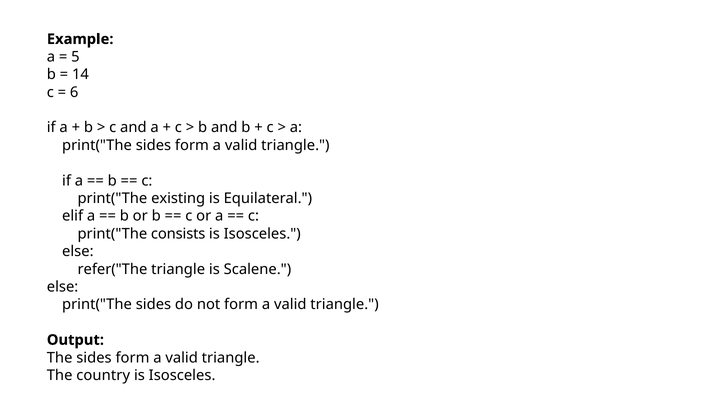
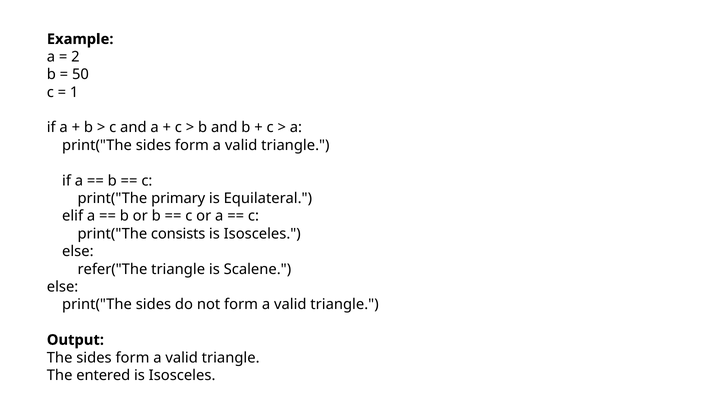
5: 5 -> 2
14: 14 -> 50
6: 6 -> 1
existing: existing -> primary
country: country -> entered
